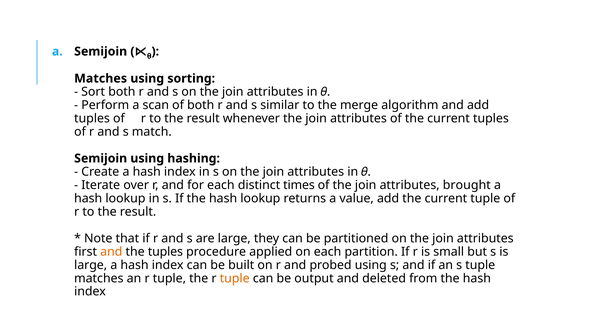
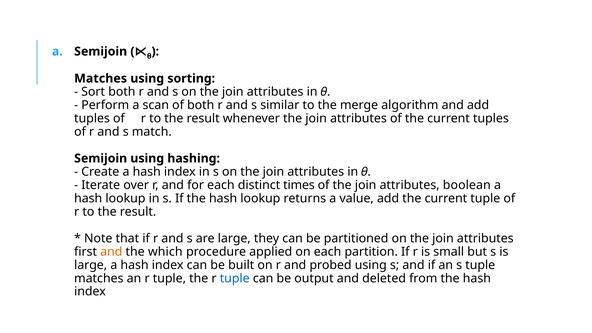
brought: brought -> boolean
the tuples: tuples -> which
tuple at (235, 278) colour: orange -> blue
